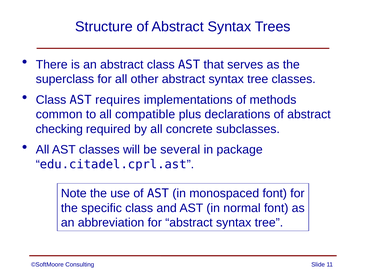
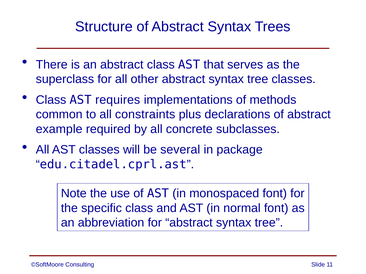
compatible: compatible -> constraints
checking: checking -> example
